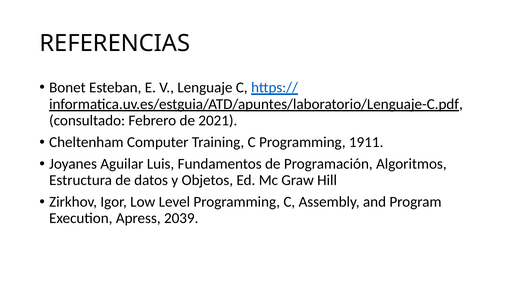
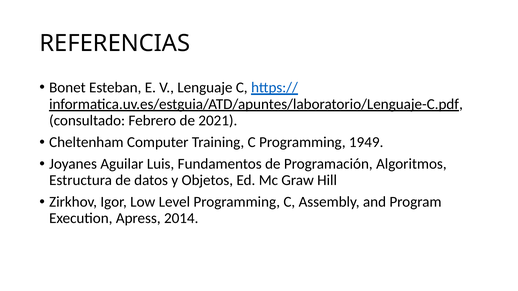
1911: 1911 -> 1949
2039: 2039 -> 2014
